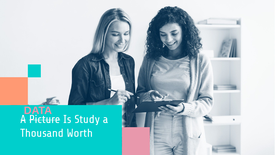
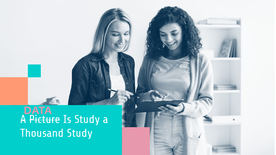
Thousand Worth: Worth -> Study
